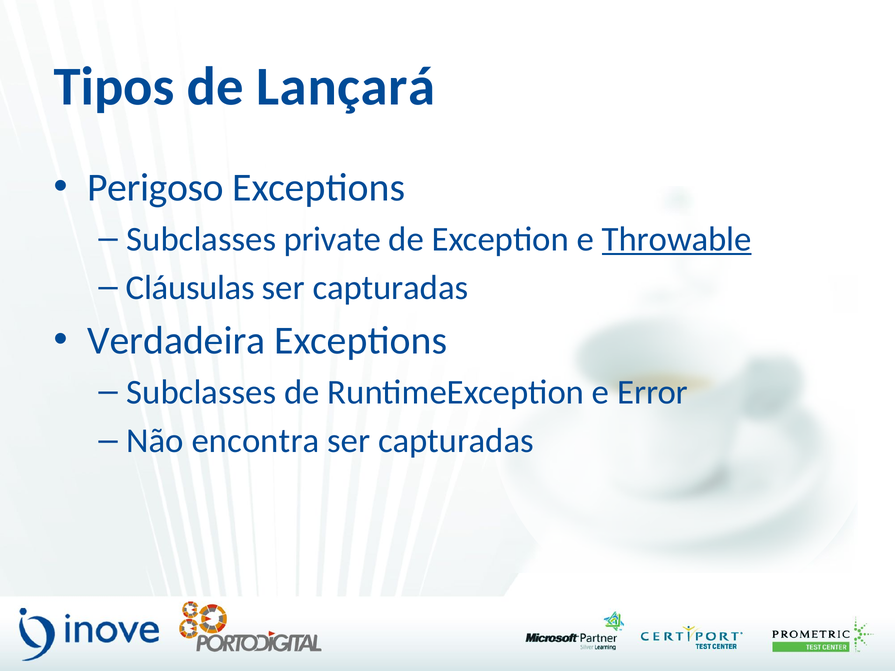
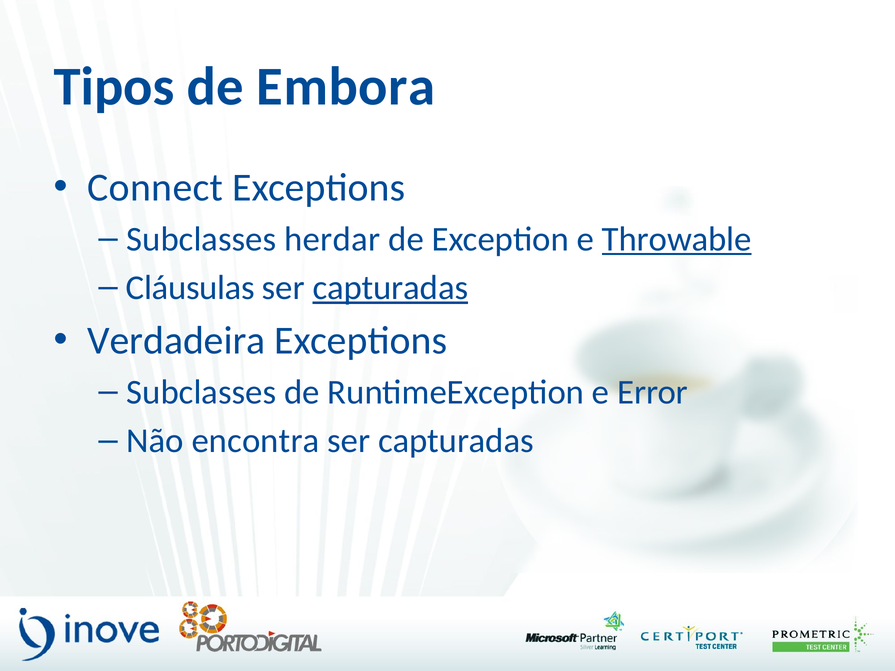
Lançará: Lançará -> Embora
Perigoso: Perigoso -> Connect
private: private -> herdar
capturadas at (390, 288) underline: none -> present
